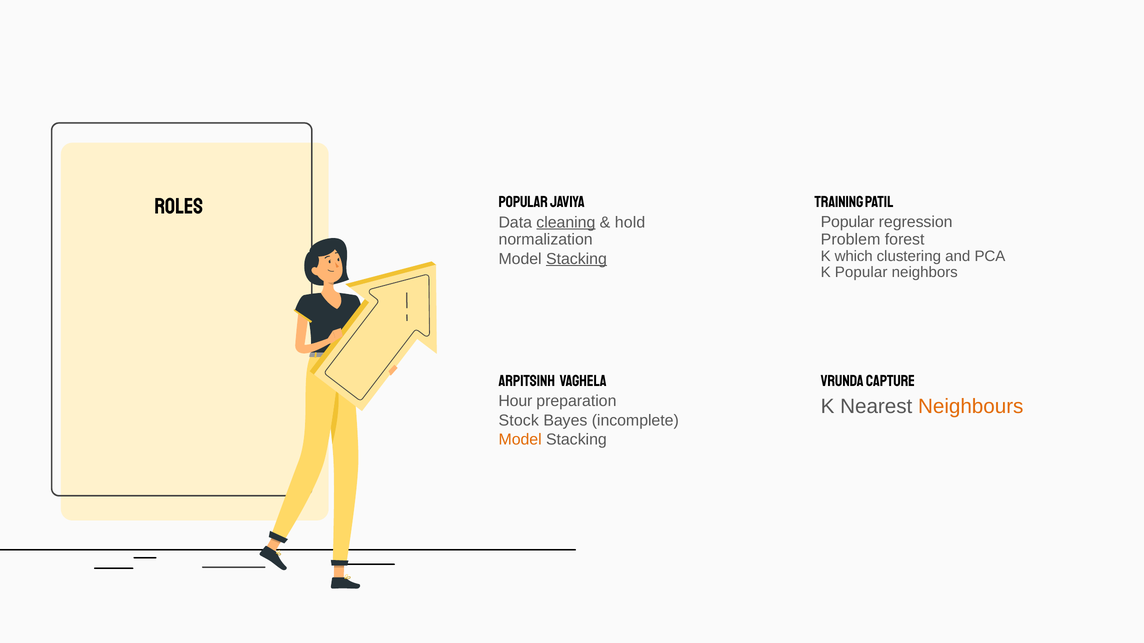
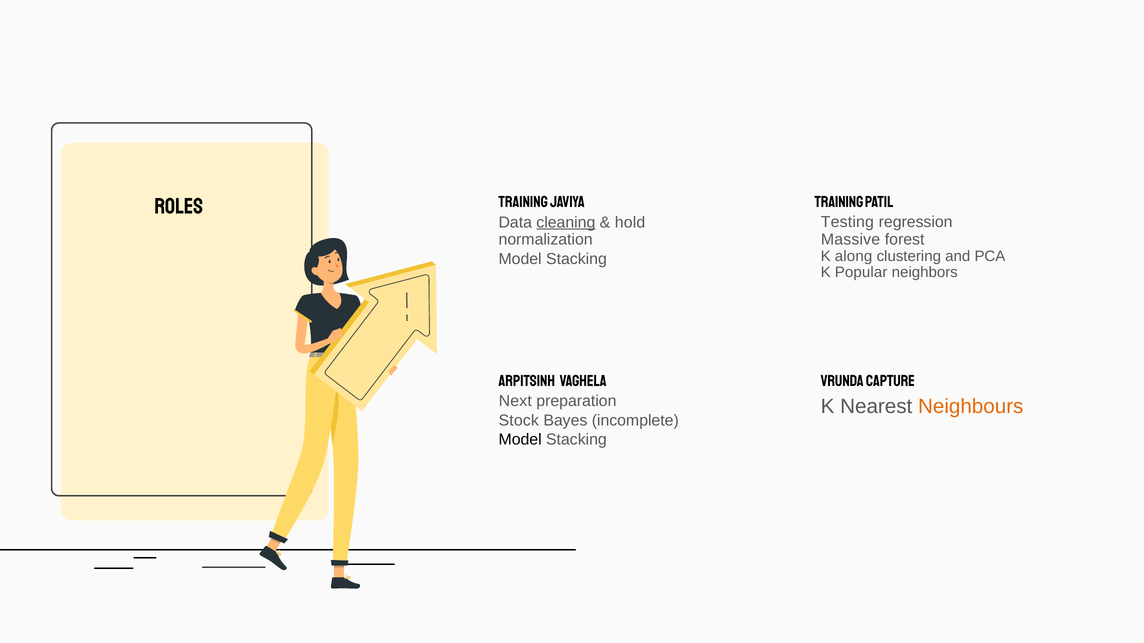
Popular at (523, 202): Popular -> Training
Popular at (848, 222): Popular -> Testing
Problem: Problem -> Massive
which: which -> along
Stacking at (576, 259) underline: present -> none
Hour: Hour -> Next
Model at (520, 440) colour: orange -> black
